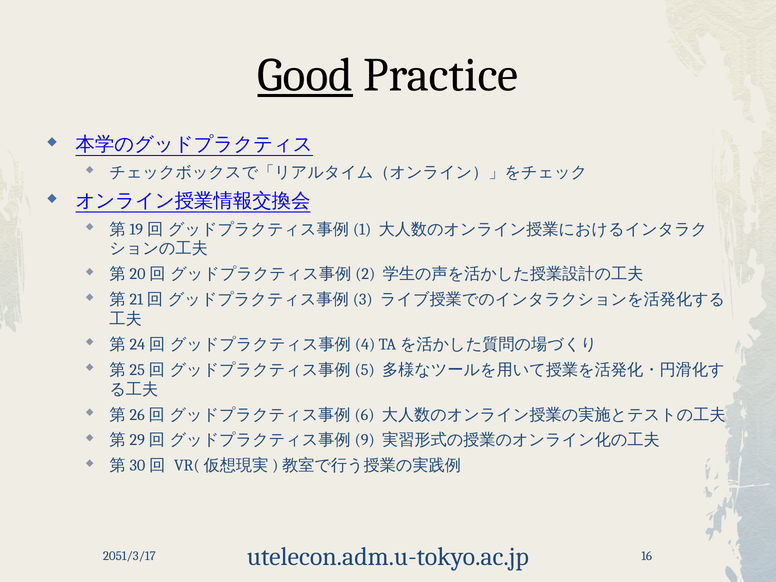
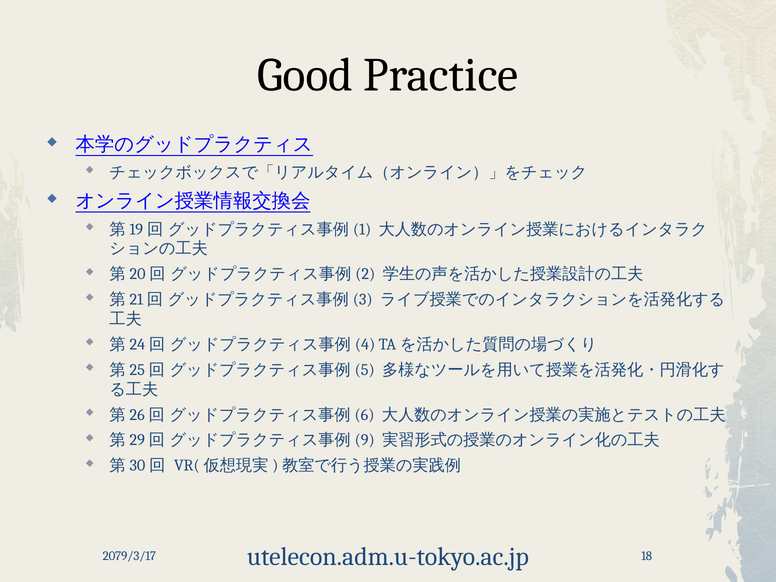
Good underline: present -> none
2051/3/17: 2051/3/17 -> 2079/3/17
16: 16 -> 18
